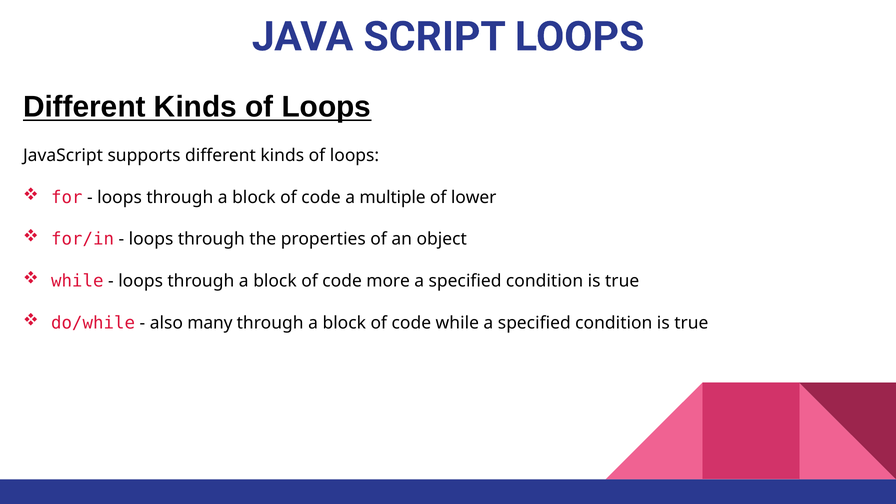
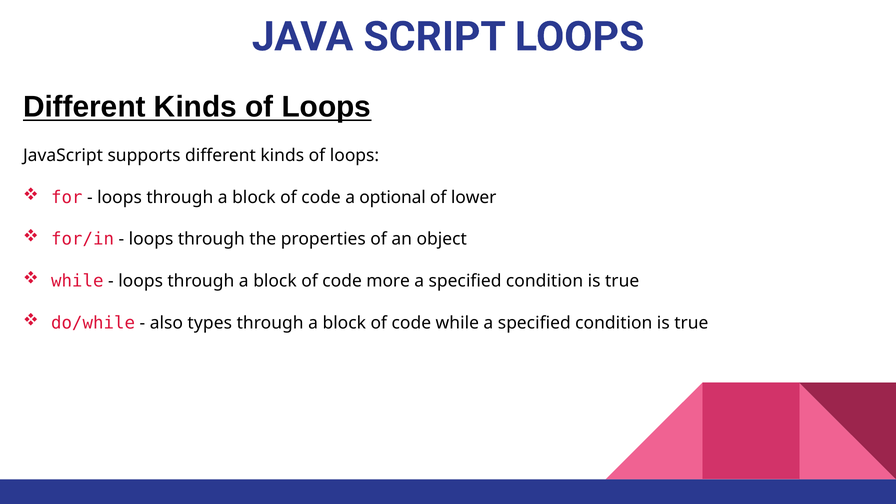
multiple: multiple -> optional
many: many -> types
